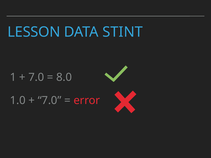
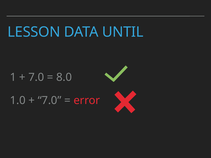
STINT: STINT -> UNTIL
